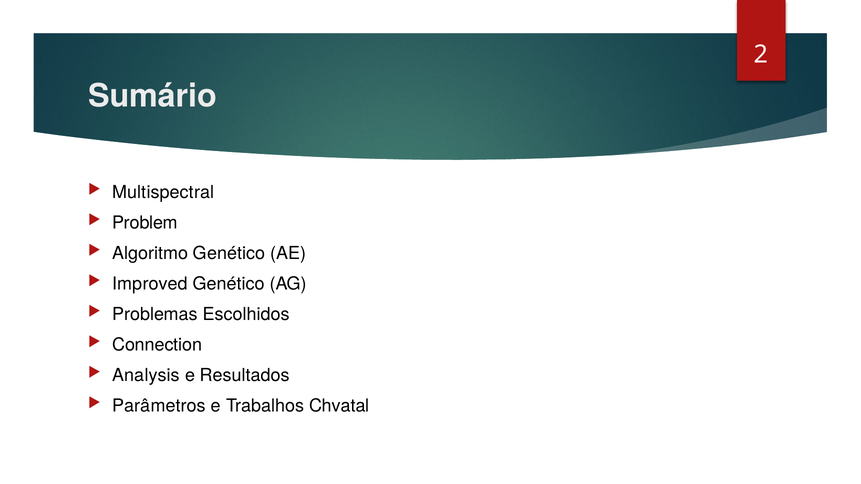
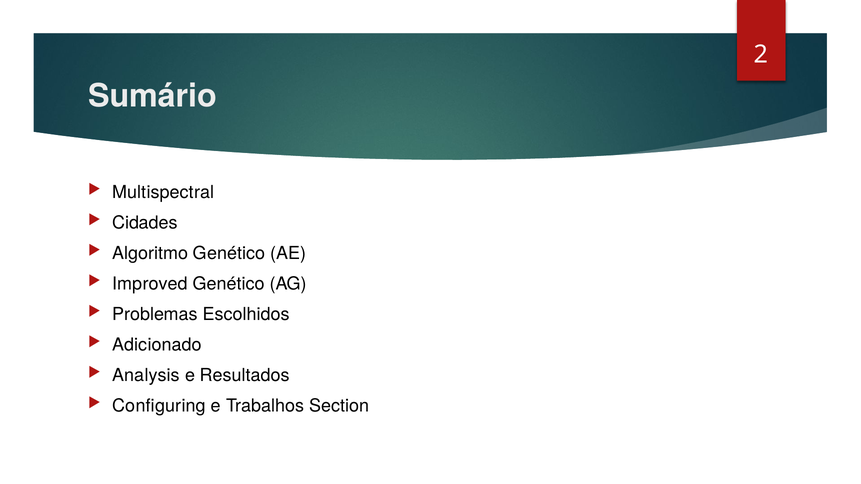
Problem: Problem -> Cidades
Connection: Connection -> Adicionado
Parâmetros: Parâmetros -> Configuring
Chvatal: Chvatal -> Section
